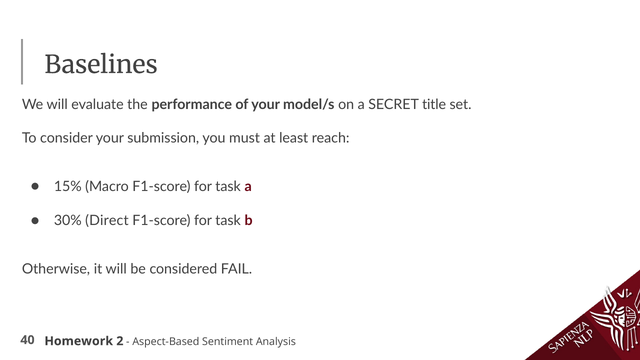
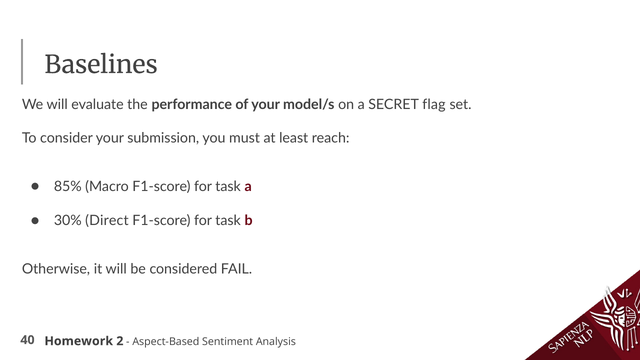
title: title -> flag
15%: 15% -> 85%
